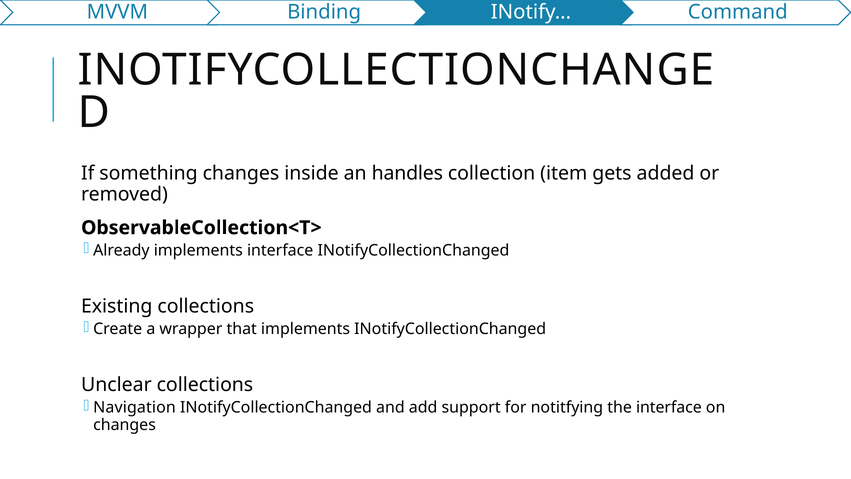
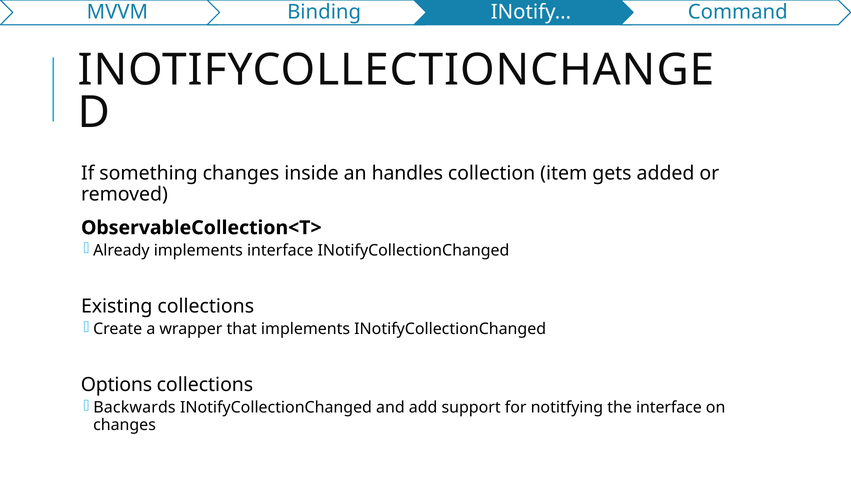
Unclear: Unclear -> Options
Navigation: Navigation -> Backwards
